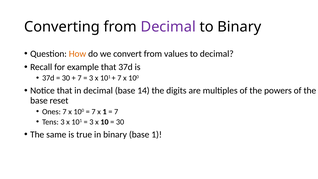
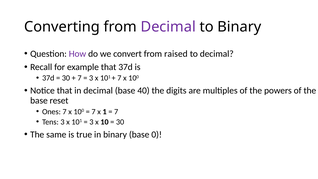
How colour: orange -> purple
values: values -> raised
14: 14 -> 40
base 1: 1 -> 0
